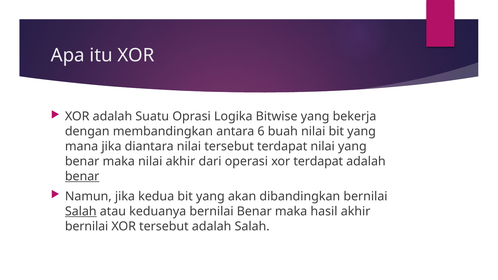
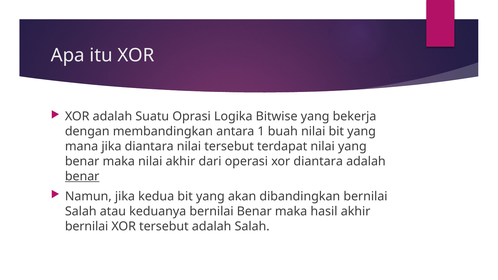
6: 6 -> 1
xor terdapat: terdapat -> diantara
Salah at (81, 211) underline: present -> none
